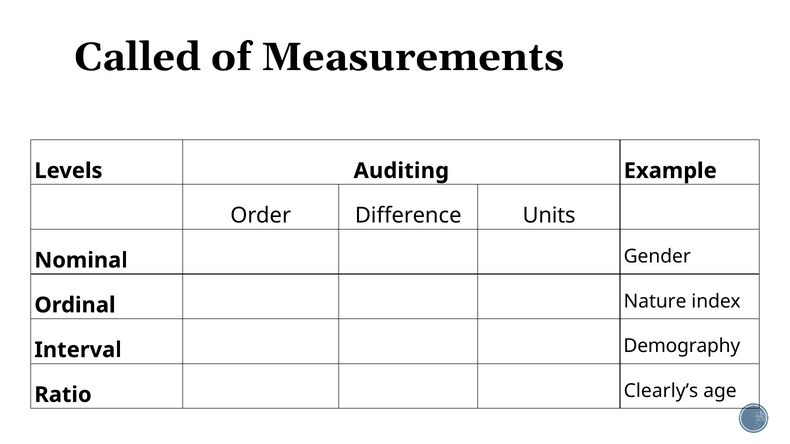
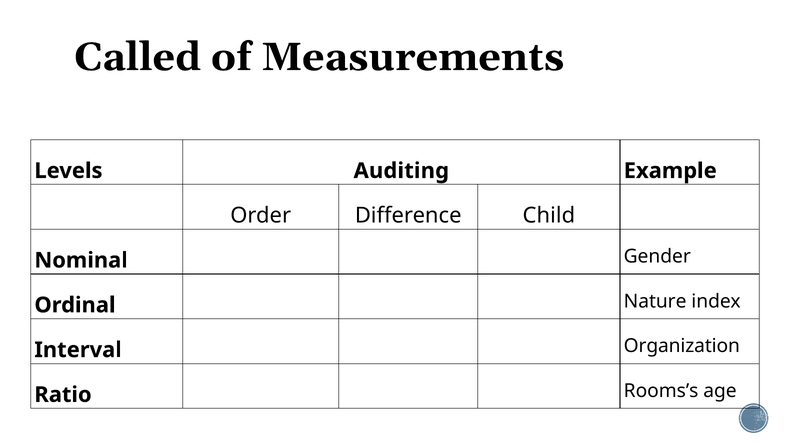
Units: Units -> Child
Demography: Demography -> Organization
Clearly’s: Clearly’s -> Rooms’s
